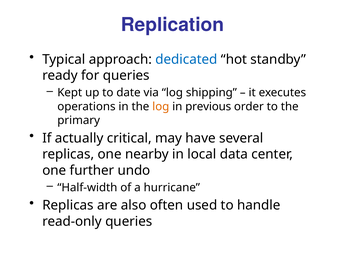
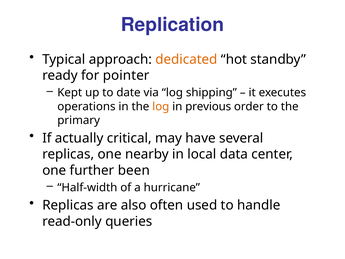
dedicated colour: blue -> orange
for queries: queries -> pointer
undo: undo -> been
